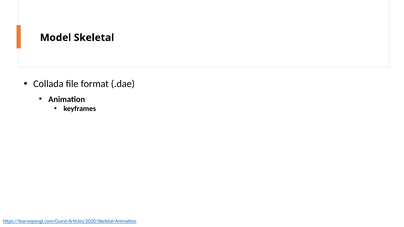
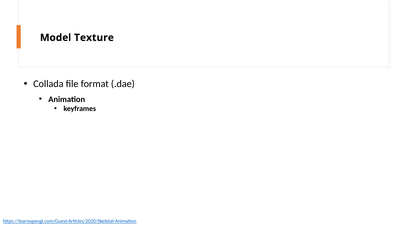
Skeletal: Skeletal -> Texture
